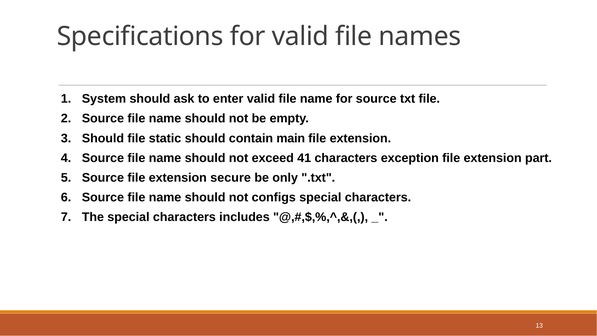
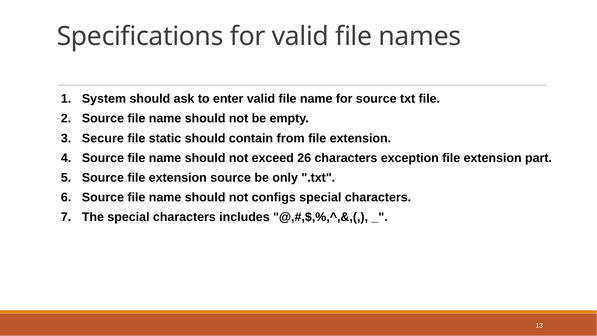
Should at (103, 138): Should -> Secure
main: main -> from
41: 41 -> 26
extension secure: secure -> source
